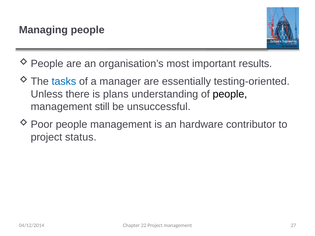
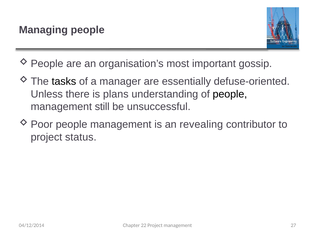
results: results -> gossip
tasks colour: blue -> black
testing-oriented: testing-oriented -> defuse-oriented
hardware: hardware -> revealing
